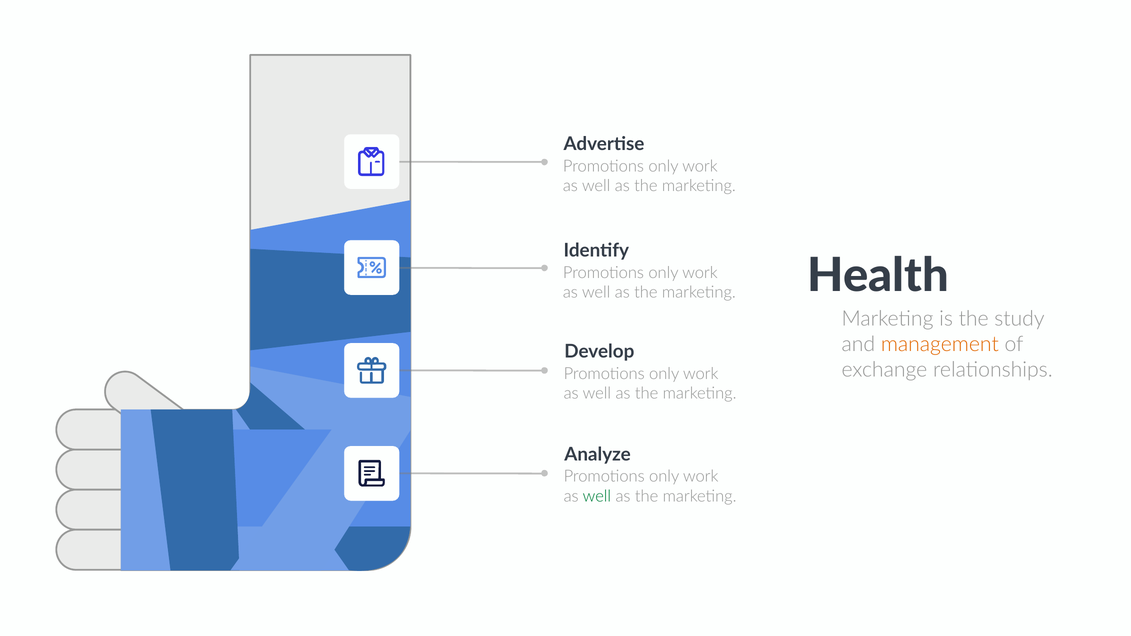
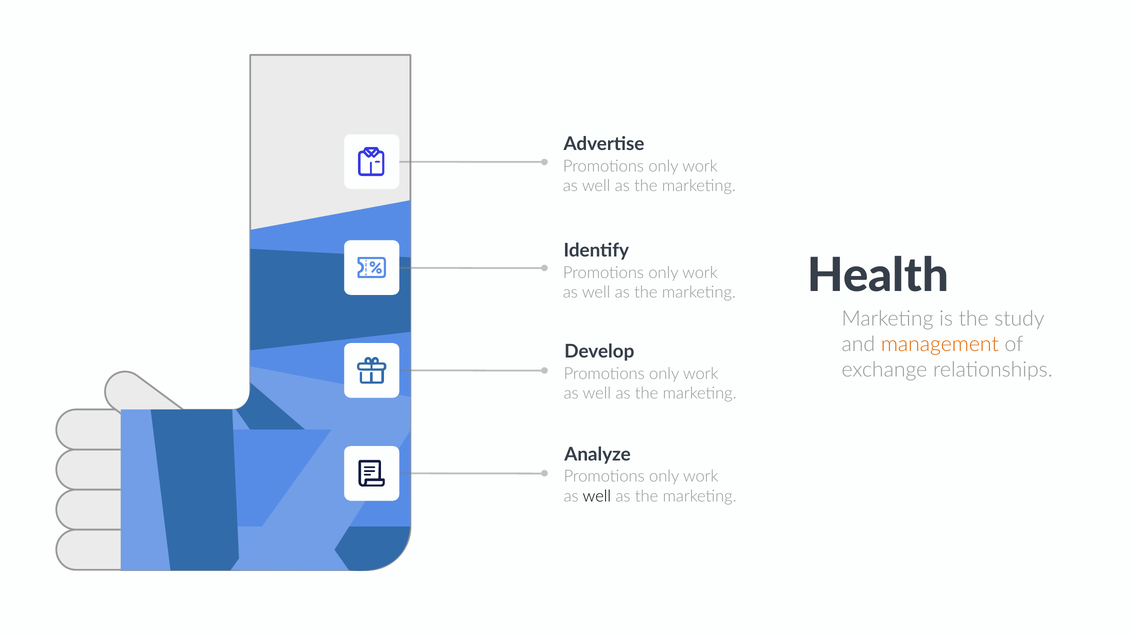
well at (597, 496) colour: green -> black
